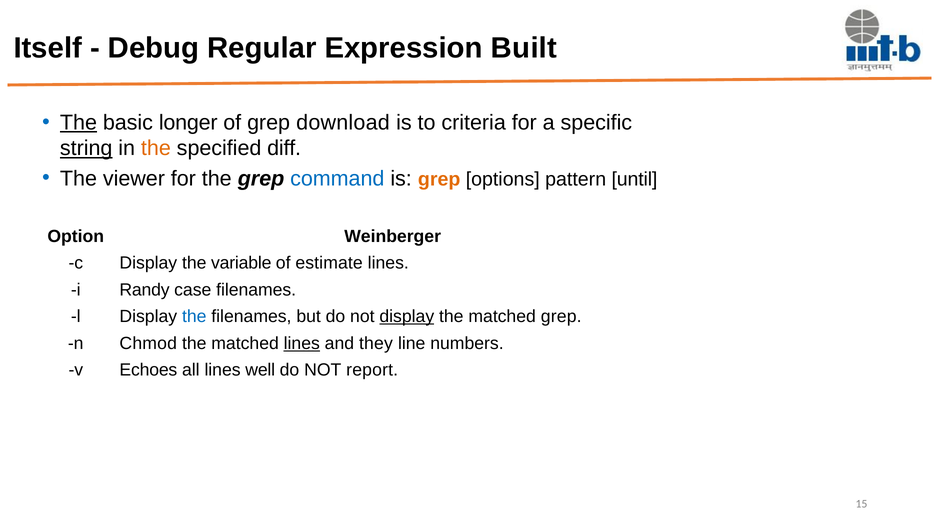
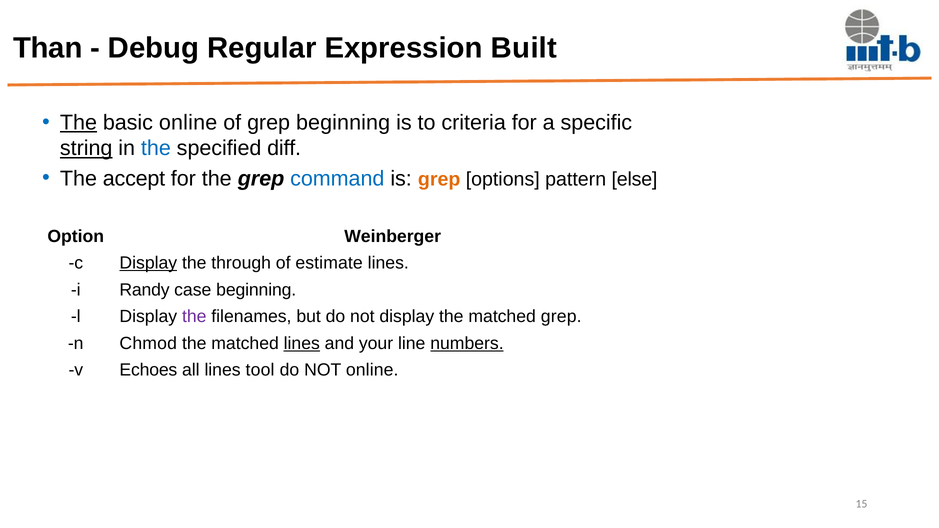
Itself: Itself -> Than
basic longer: longer -> online
grep download: download -> beginning
the at (156, 148) colour: orange -> blue
viewer: viewer -> accept
until: until -> else
Display at (148, 263) underline: none -> present
variable: variable -> through
case filenames: filenames -> beginning
the at (194, 317) colour: blue -> purple
display at (407, 317) underline: present -> none
they: they -> your
numbers underline: none -> present
well: well -> tool
NOT report: report -> online
